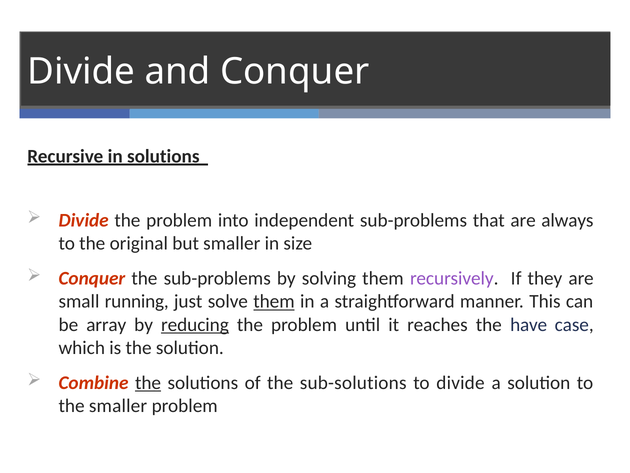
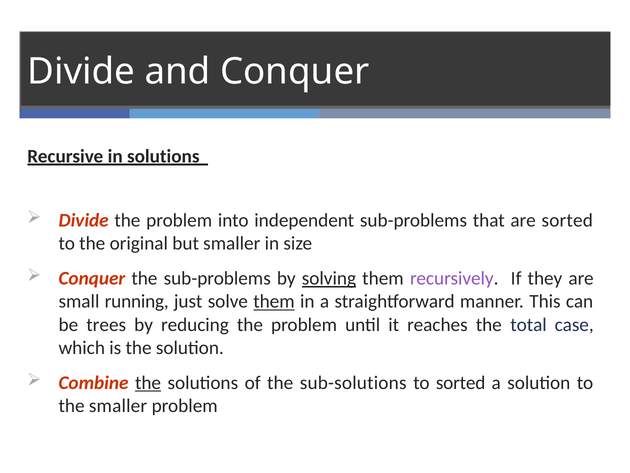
are always: always -> sorted
solving underline: none -> present
array: array -> trees
reducing underline: present -> none
have: have -> total
to divide: divide -> sorted
